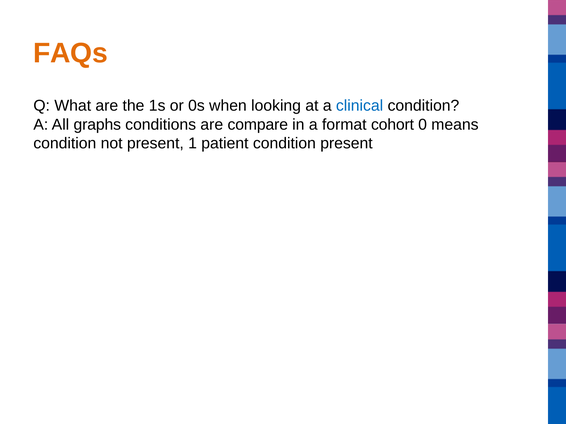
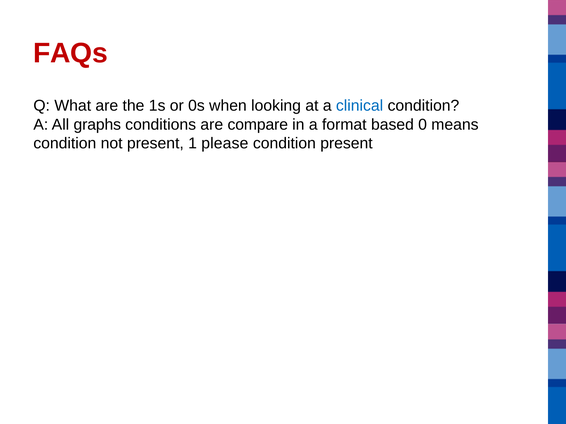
FAQs colour: orange -> red
cohort: cohort -> based
patient: patient -> please
